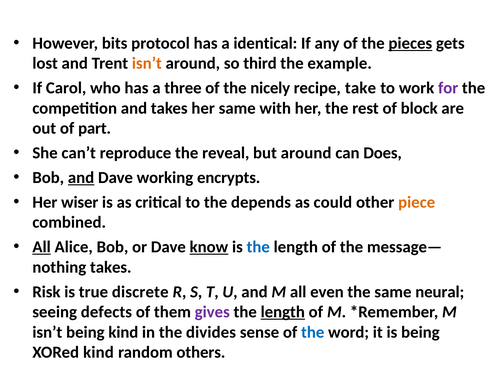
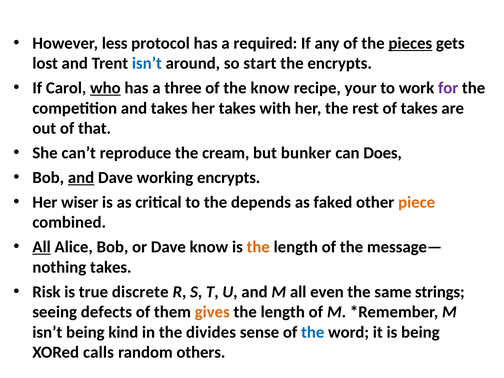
bits: bits -> less
identical: identical -> required
isn’t at (147, 63) colour: orange -> blue
third: third -> start
the example: example -> encrypts
who underline: none -> present
the nicely: nicely -> know
take: take -> your
her same: same -> takes
of block: block -> takes
part: part -> that
reveal: reveal -> cream
but around: around -> bunker
could: could -> faked
know at (209, 247) underline: present -> none
the at (258, 247) colour: blue -> orange
neural: neural -> strings
gives colour: purple -> orange
length at (283, 312) underline: present -> none
XORed kind: kind -> calls
